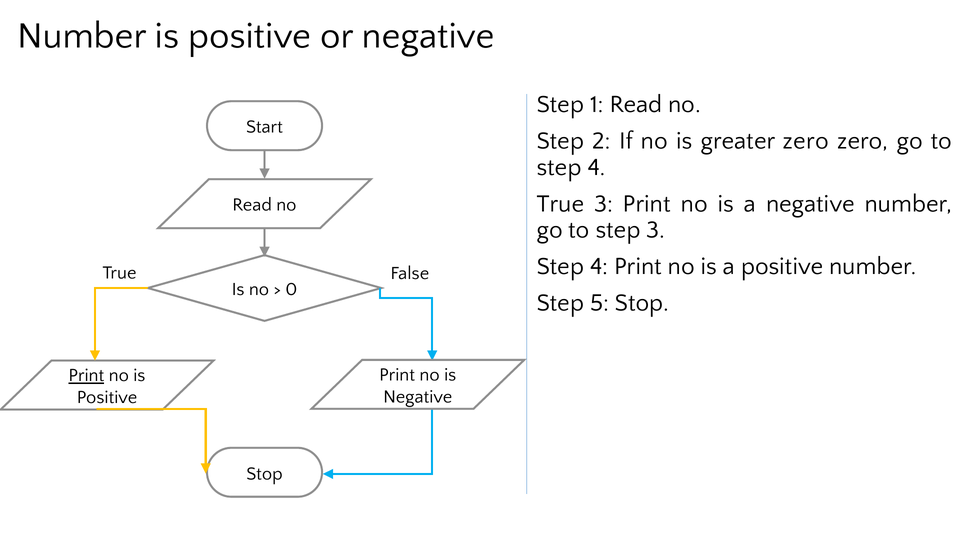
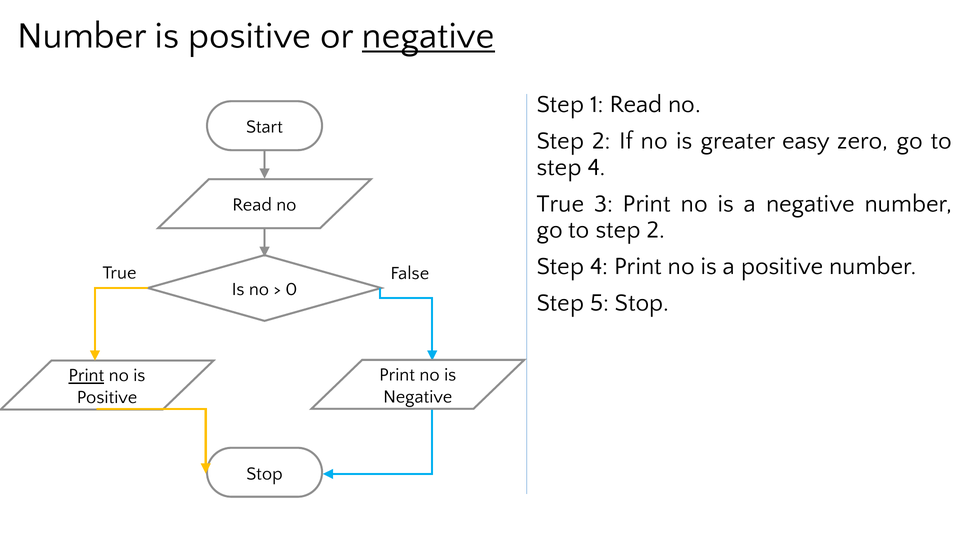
negative at (428, 36) underline: none -> present
greater zero: zero -> easy
to step 3: 3 -> 2
